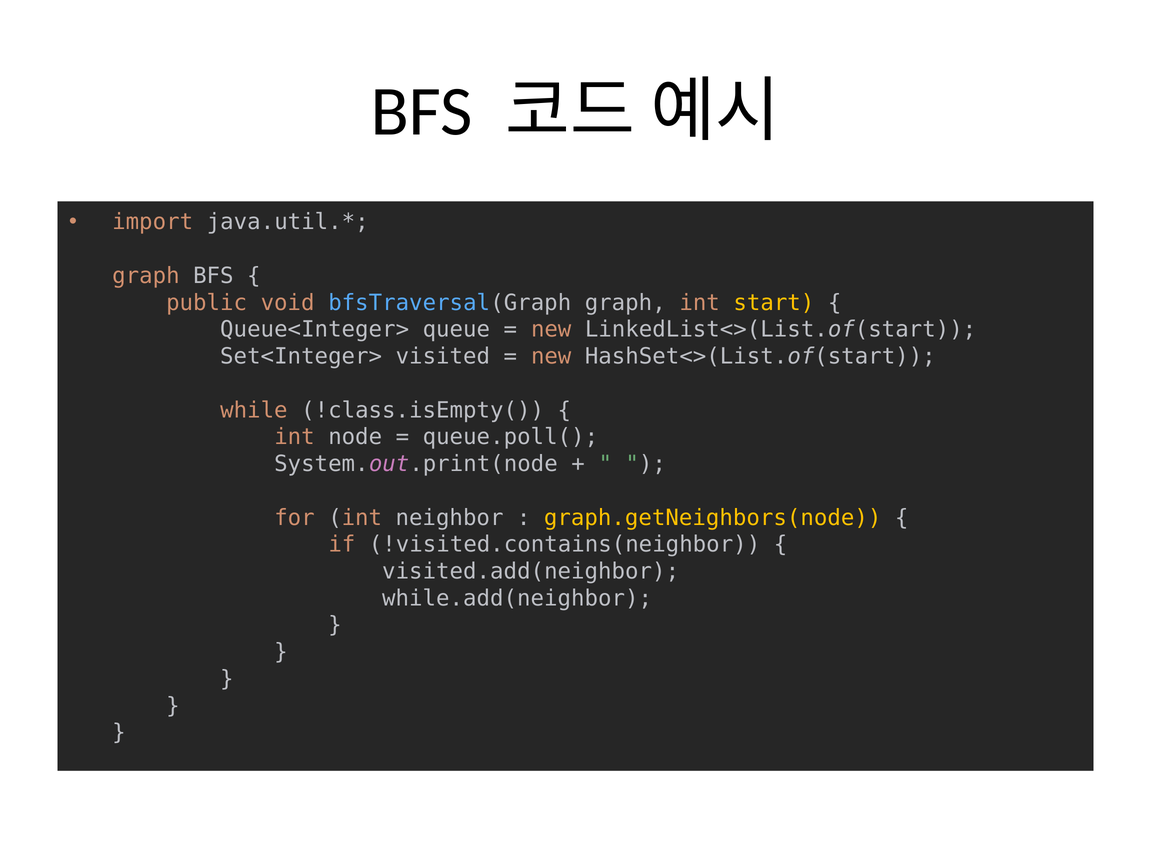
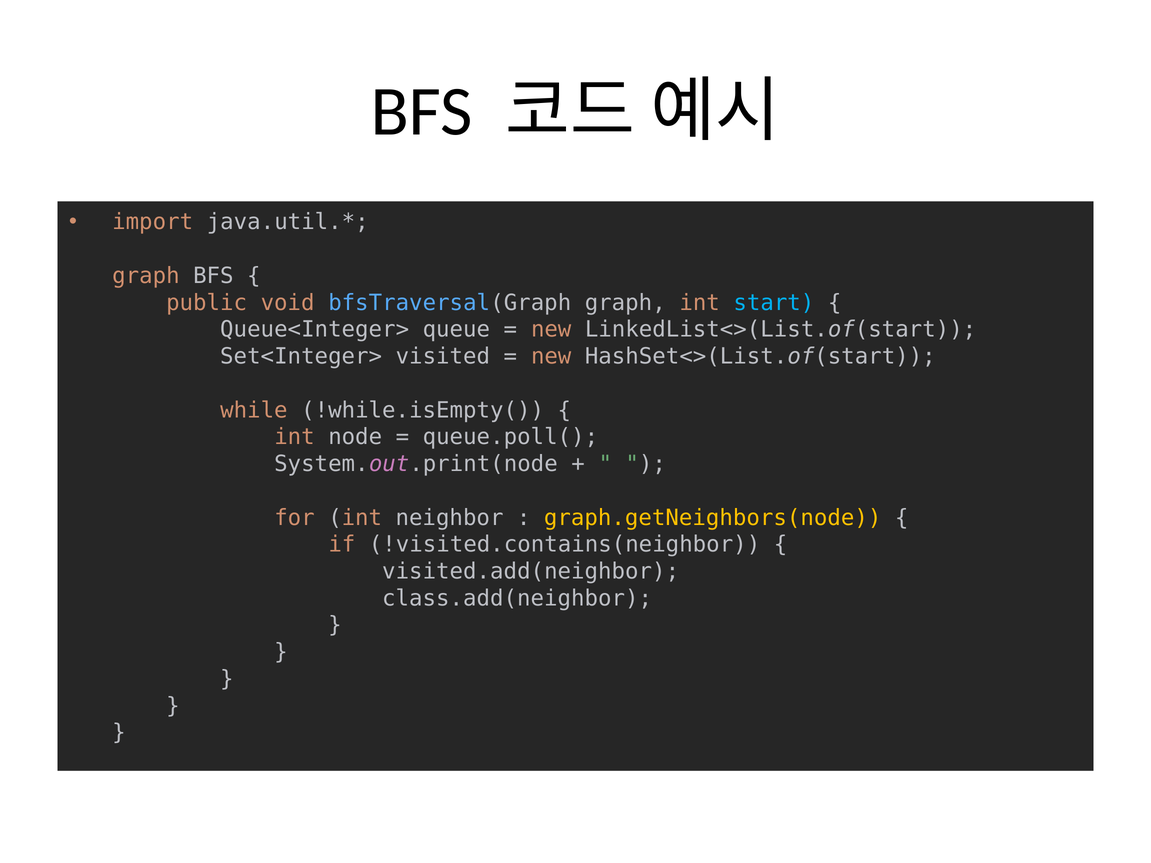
start colour: yellow -> light blue
!class.isEmpty(: !class.isEmpty( -> !while.isEmpty(
while.add(neighbor: while.add(neighbor -> class.add(neighbor
